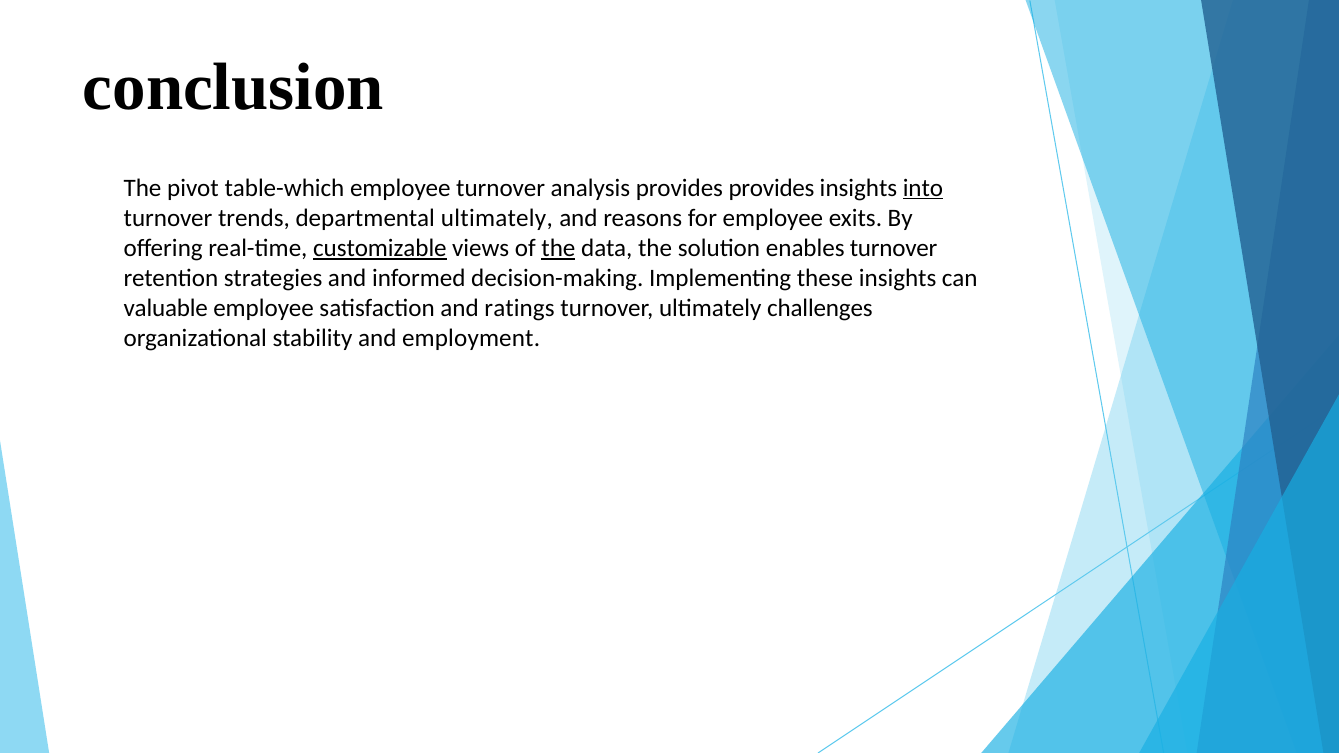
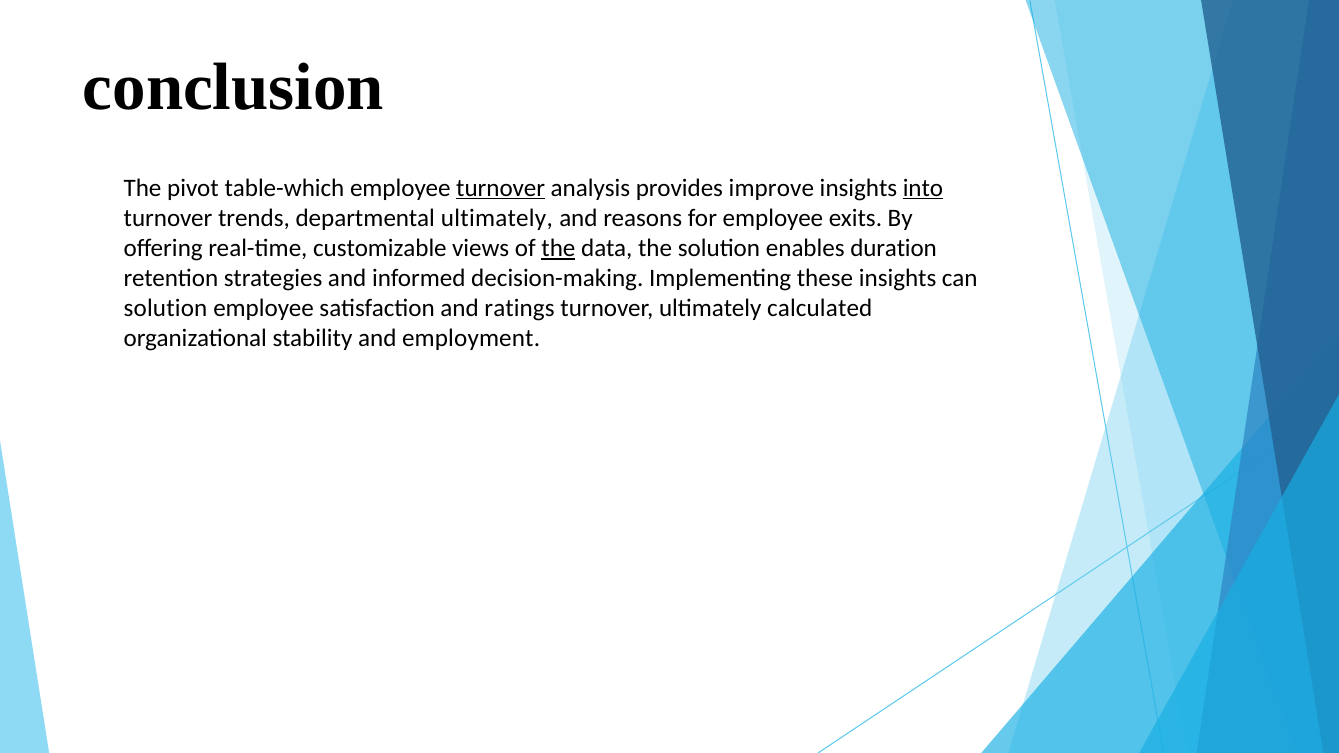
turnover at (501, 188) underline: none -> present
provides provides: provides -> improve
customizable underline: present -> none
enables turnover: turnover -> duration
valuable at (166, 308): valuable -> solution
challenges: challenges -> calculated
